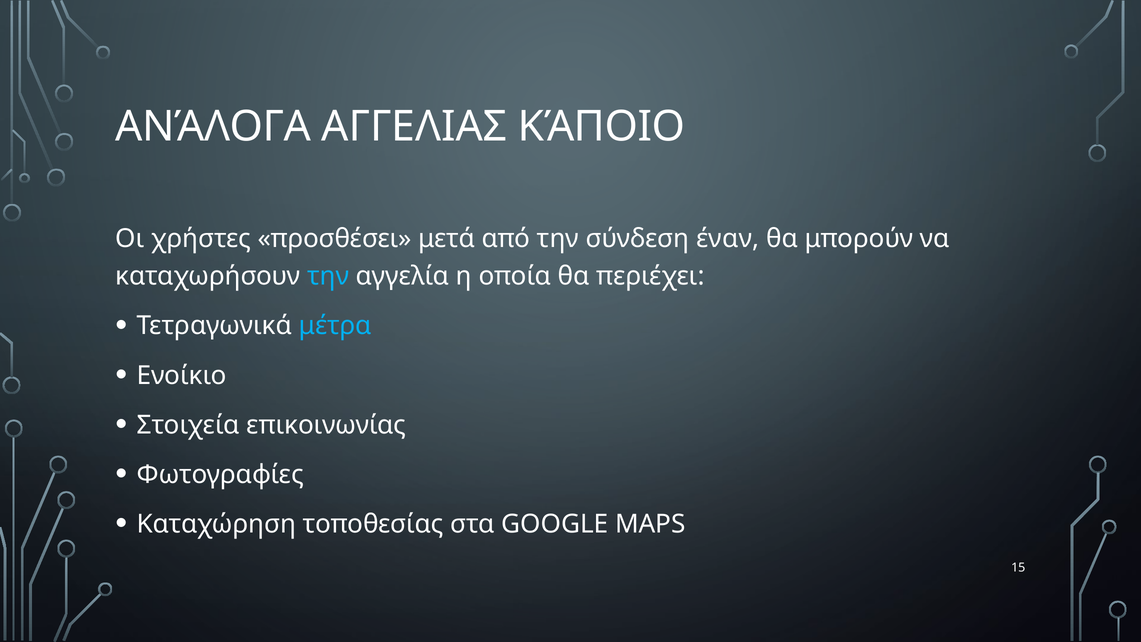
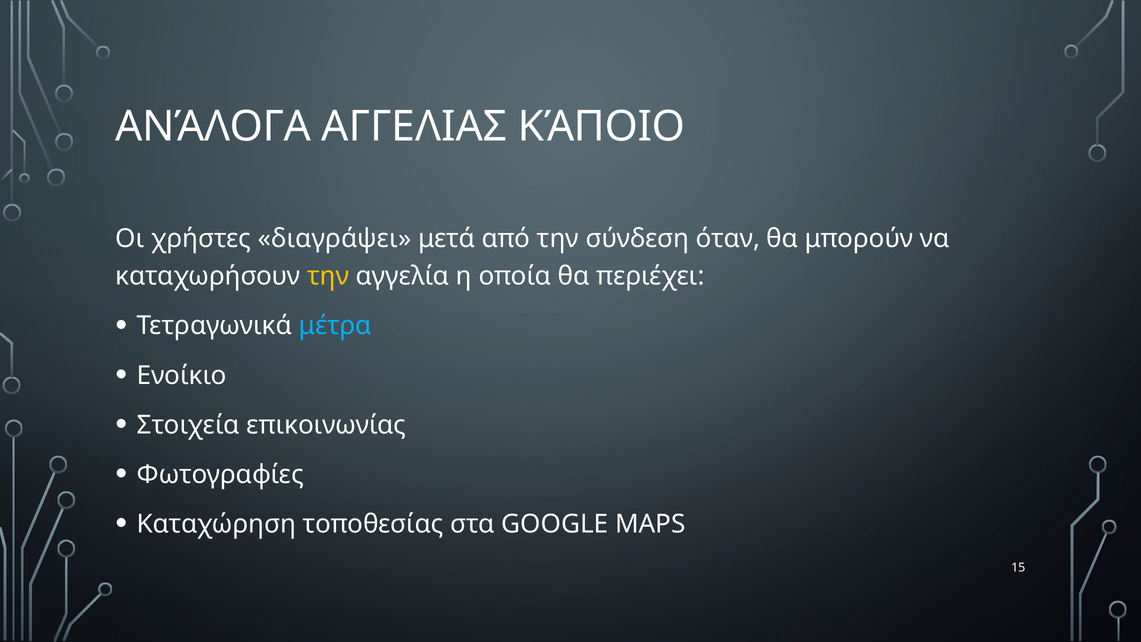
προσθέσει: προσθέσει -> διαγράψει
έναν: έναν -> όταν
την at (328, 276) colour: light blue -> yellow
